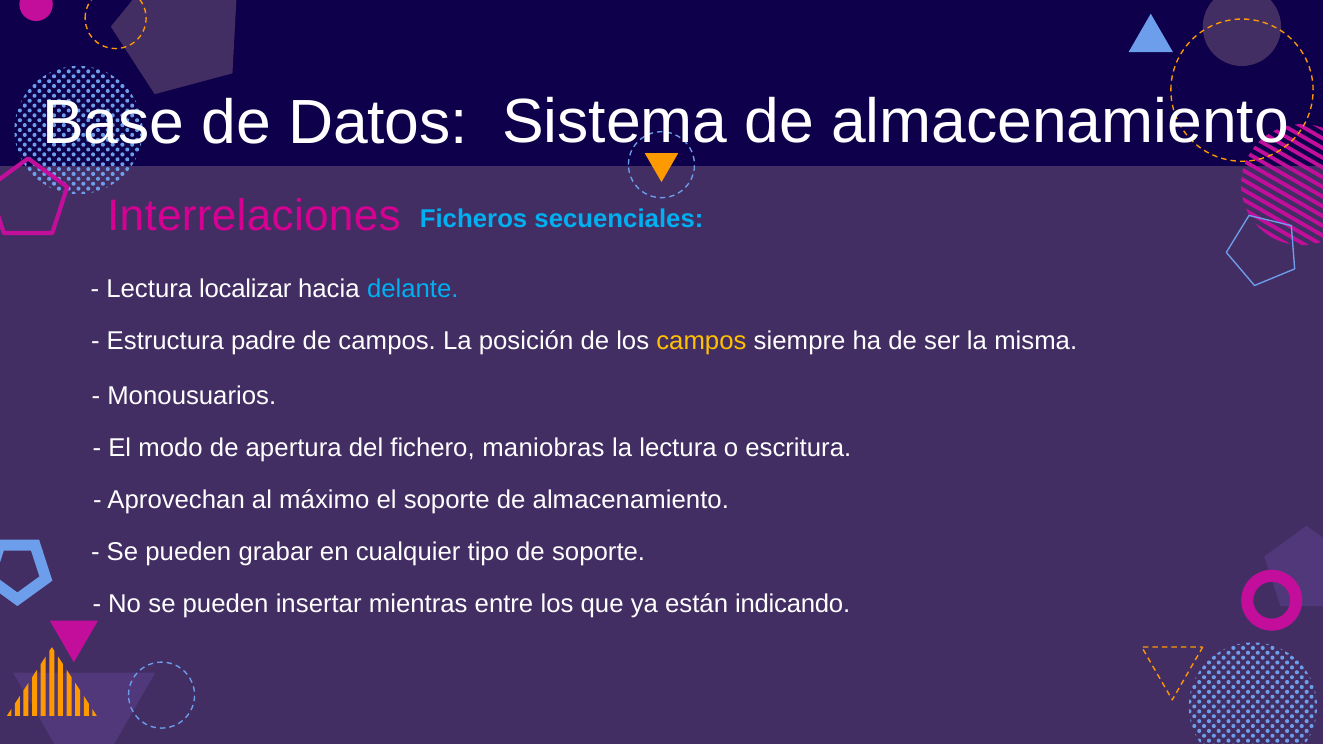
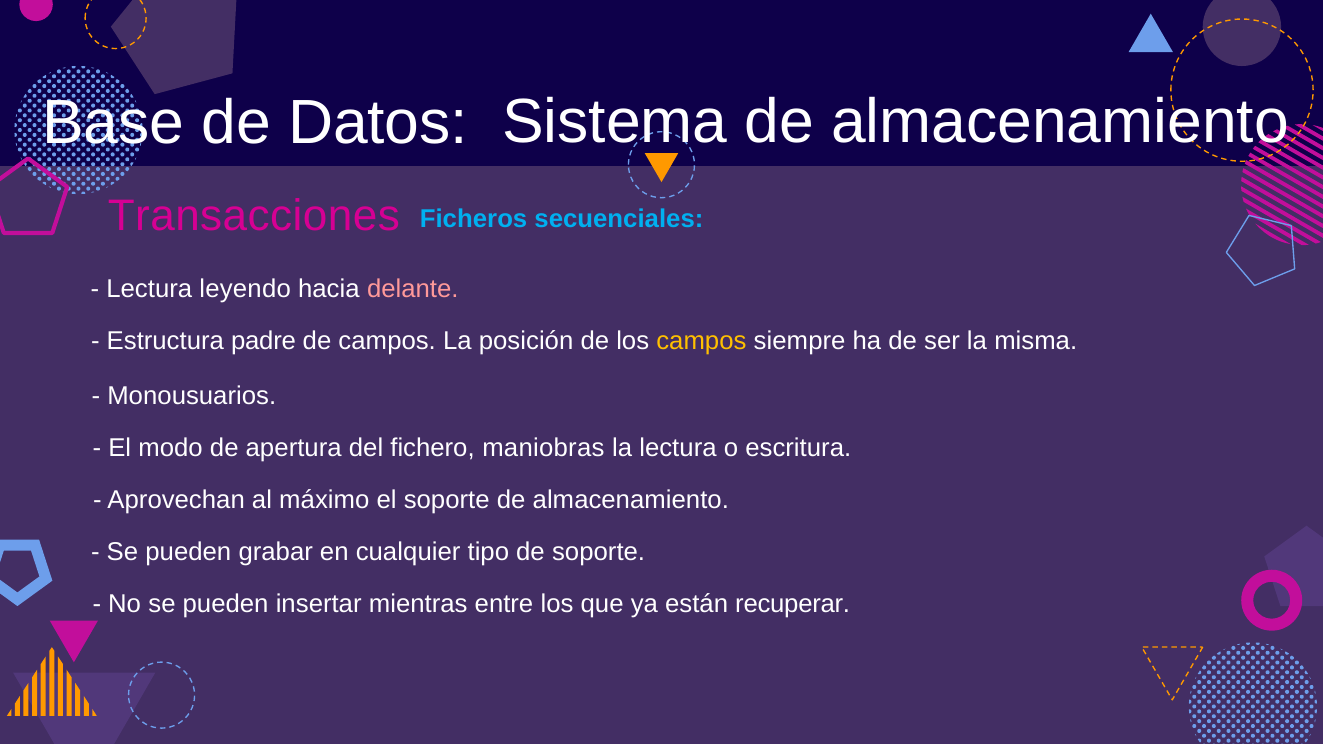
Interrelaciones: Interrelaciones -> Transacciones
localizar: localizar -> leyendo
delante colour: light blue -> pink
indicando: indicando -> recuperar
